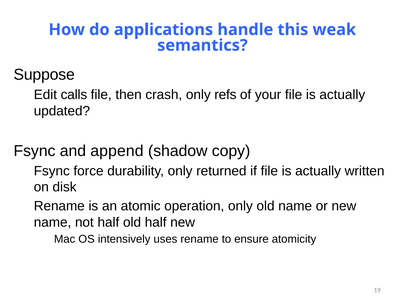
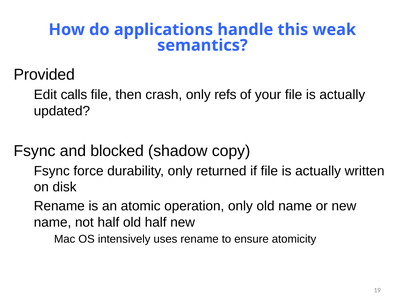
Suppose: Suppose -> Provided
append: append -> blocked
